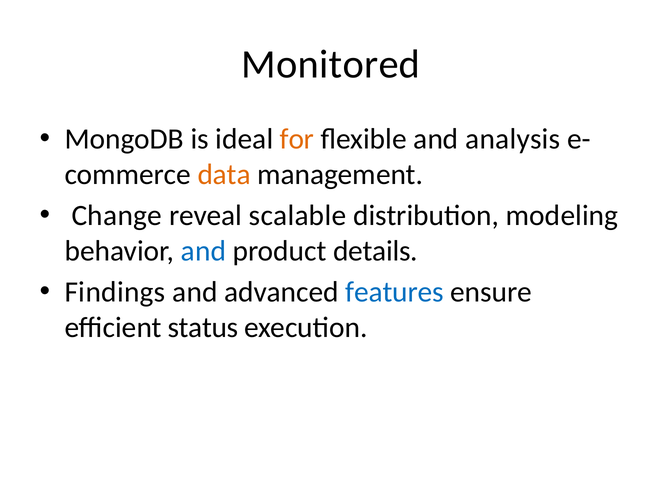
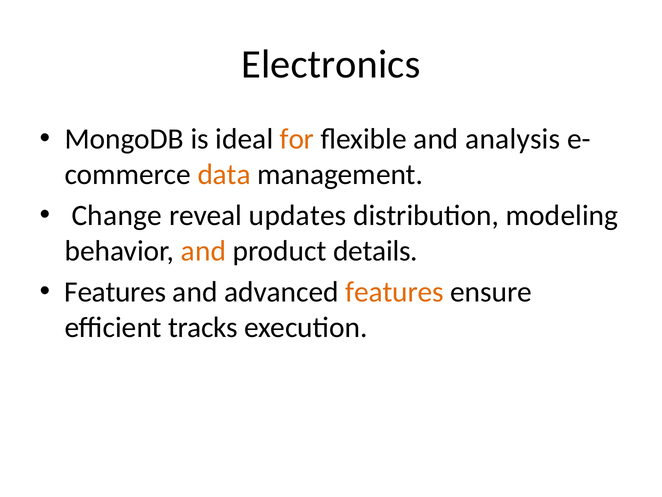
Monitored: Monitored -> Electronics
scalable: scalable -> updates
and at (203, 251) colour: blue -> orange
Findings at (115, 292): Findings -> Features
features at (394, 292) colour: blue -> orange
status: status -> tracks
